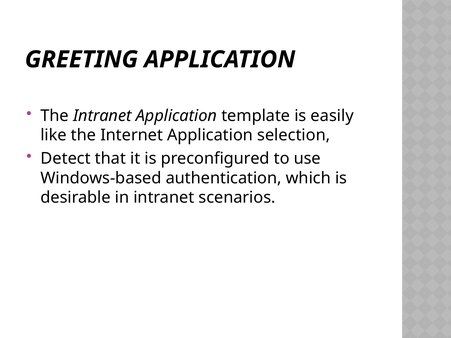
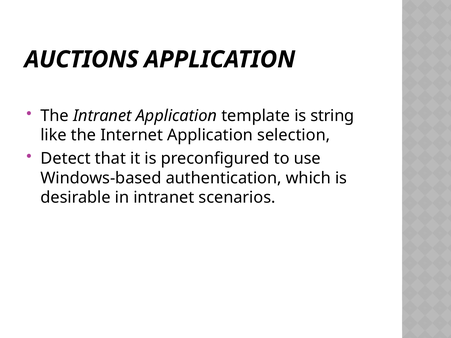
GREETING: GREETING -> AUCTIONS
easily: easily -> string
